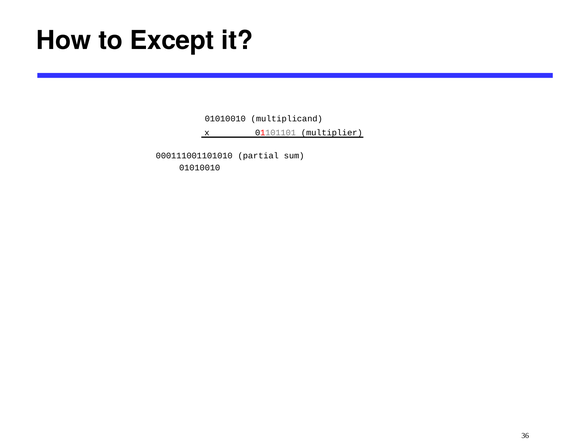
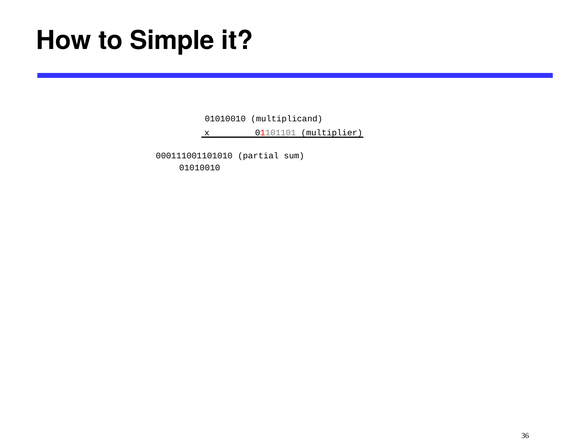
Except: Except -> Simple
